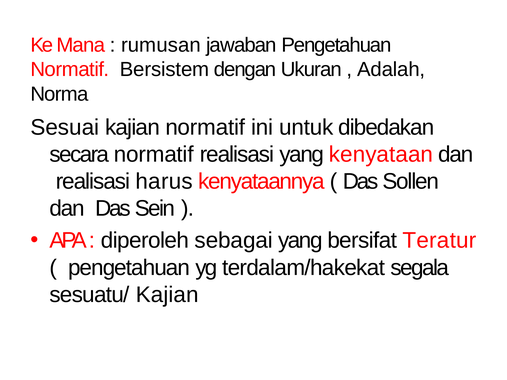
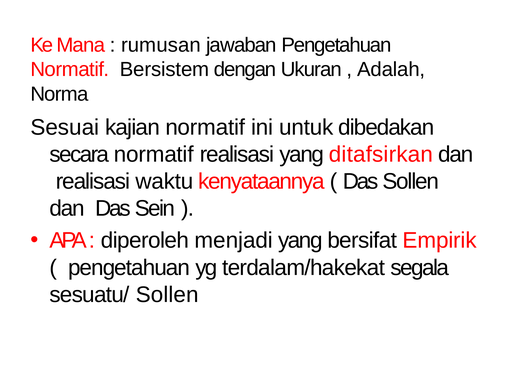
kenyataan: kenyataan -> ditafsirkan
harus: harus -> waktu
sebagai: sebagai -> menjadi
Teratur: Teratur -> Empirik
sesuatu/ Kajian: Kajian -> Sollen
